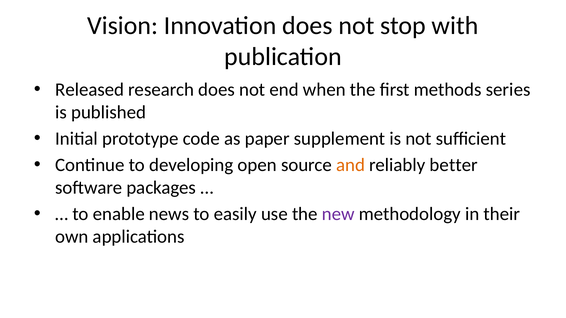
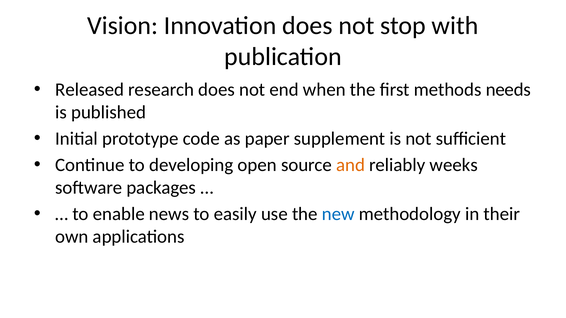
series: series -> needs
better: better -> weeks
new colour: purple -> blue
